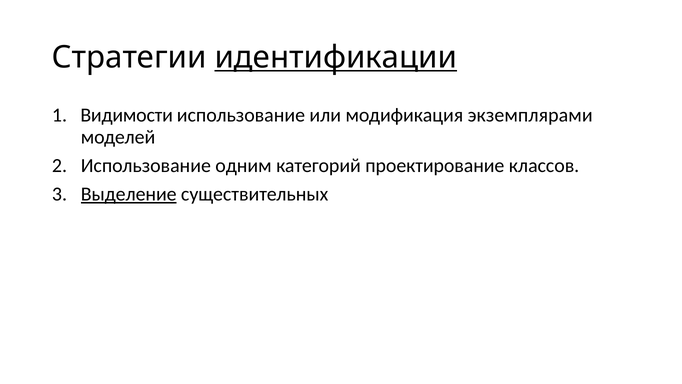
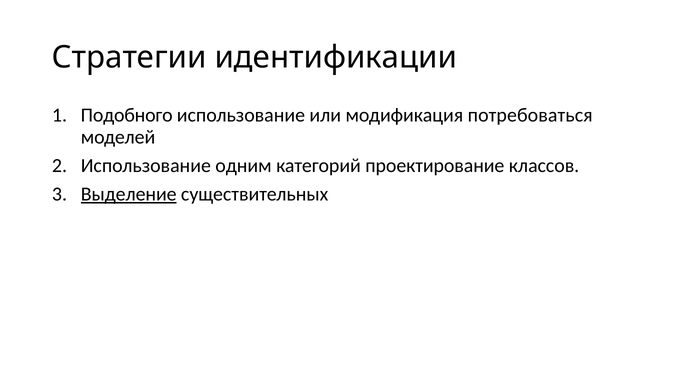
идентификации underline: present -> none
Видимости: Видимости -> Подобного
экземплярами: экземплярами -> потребоваться
